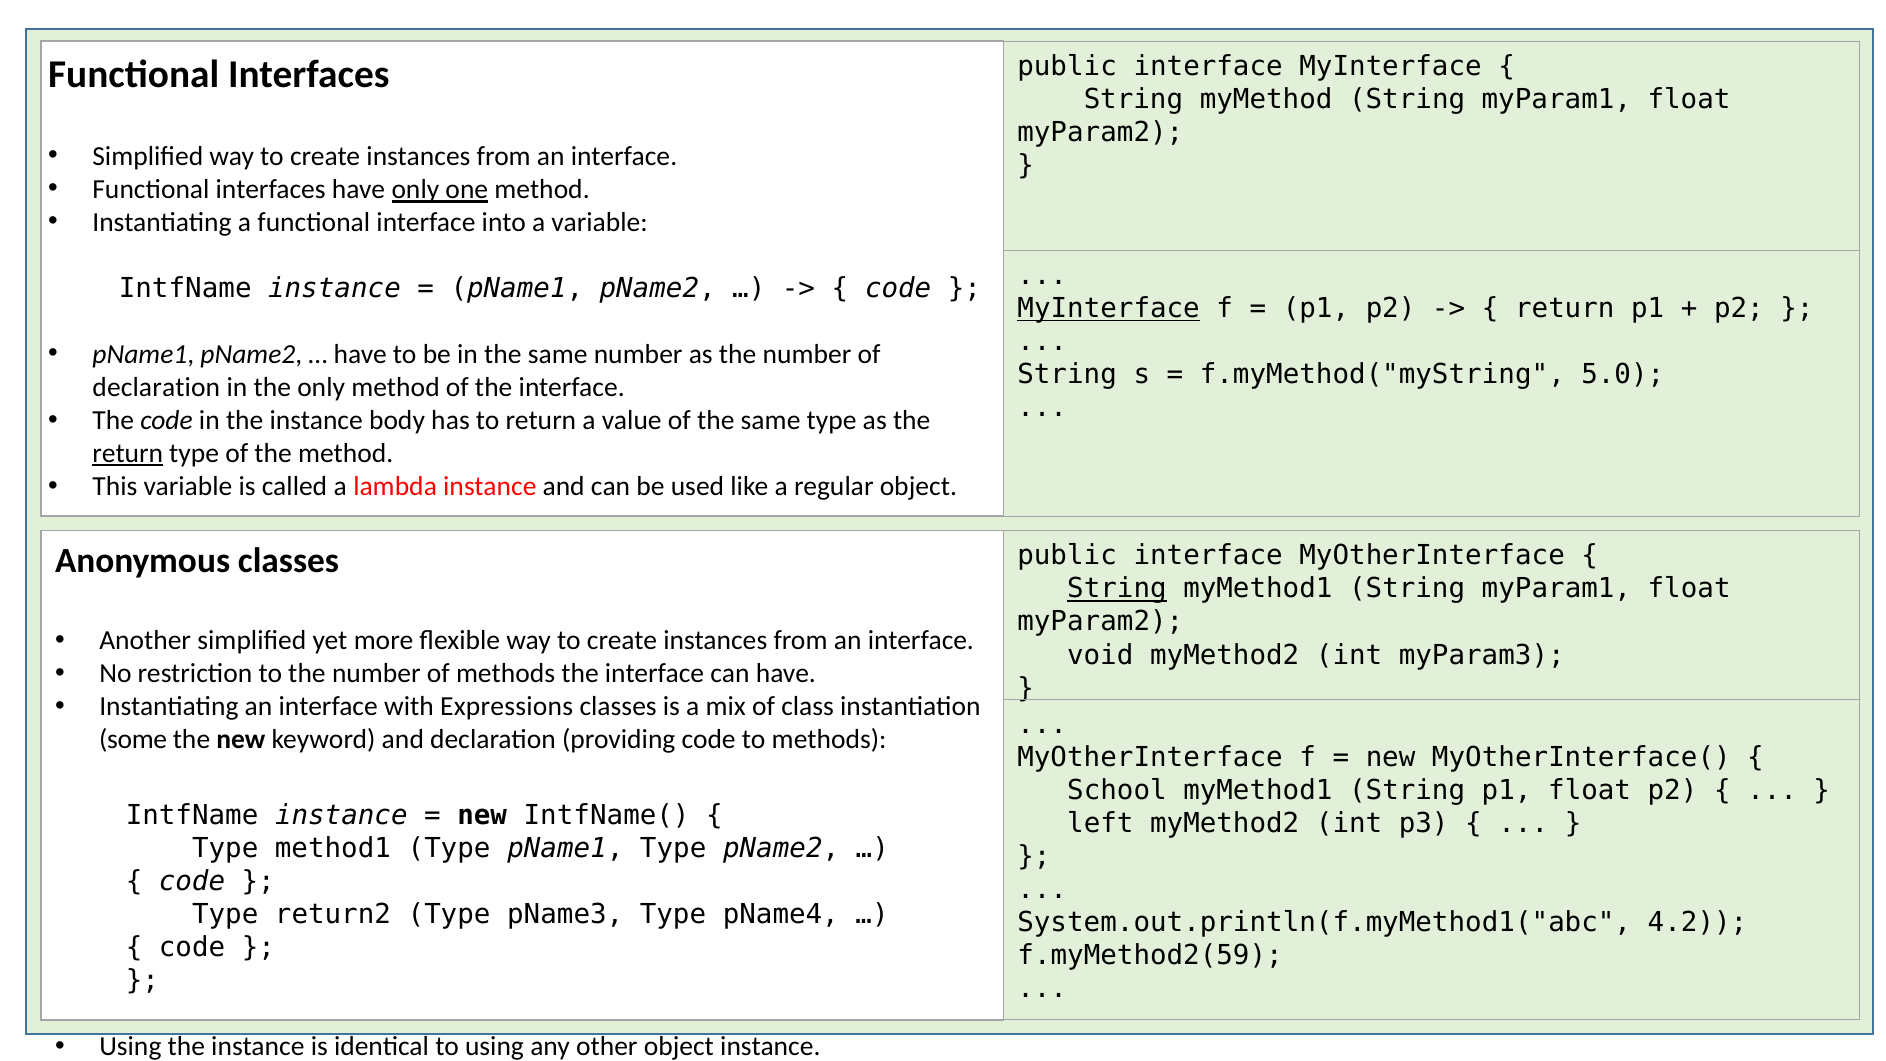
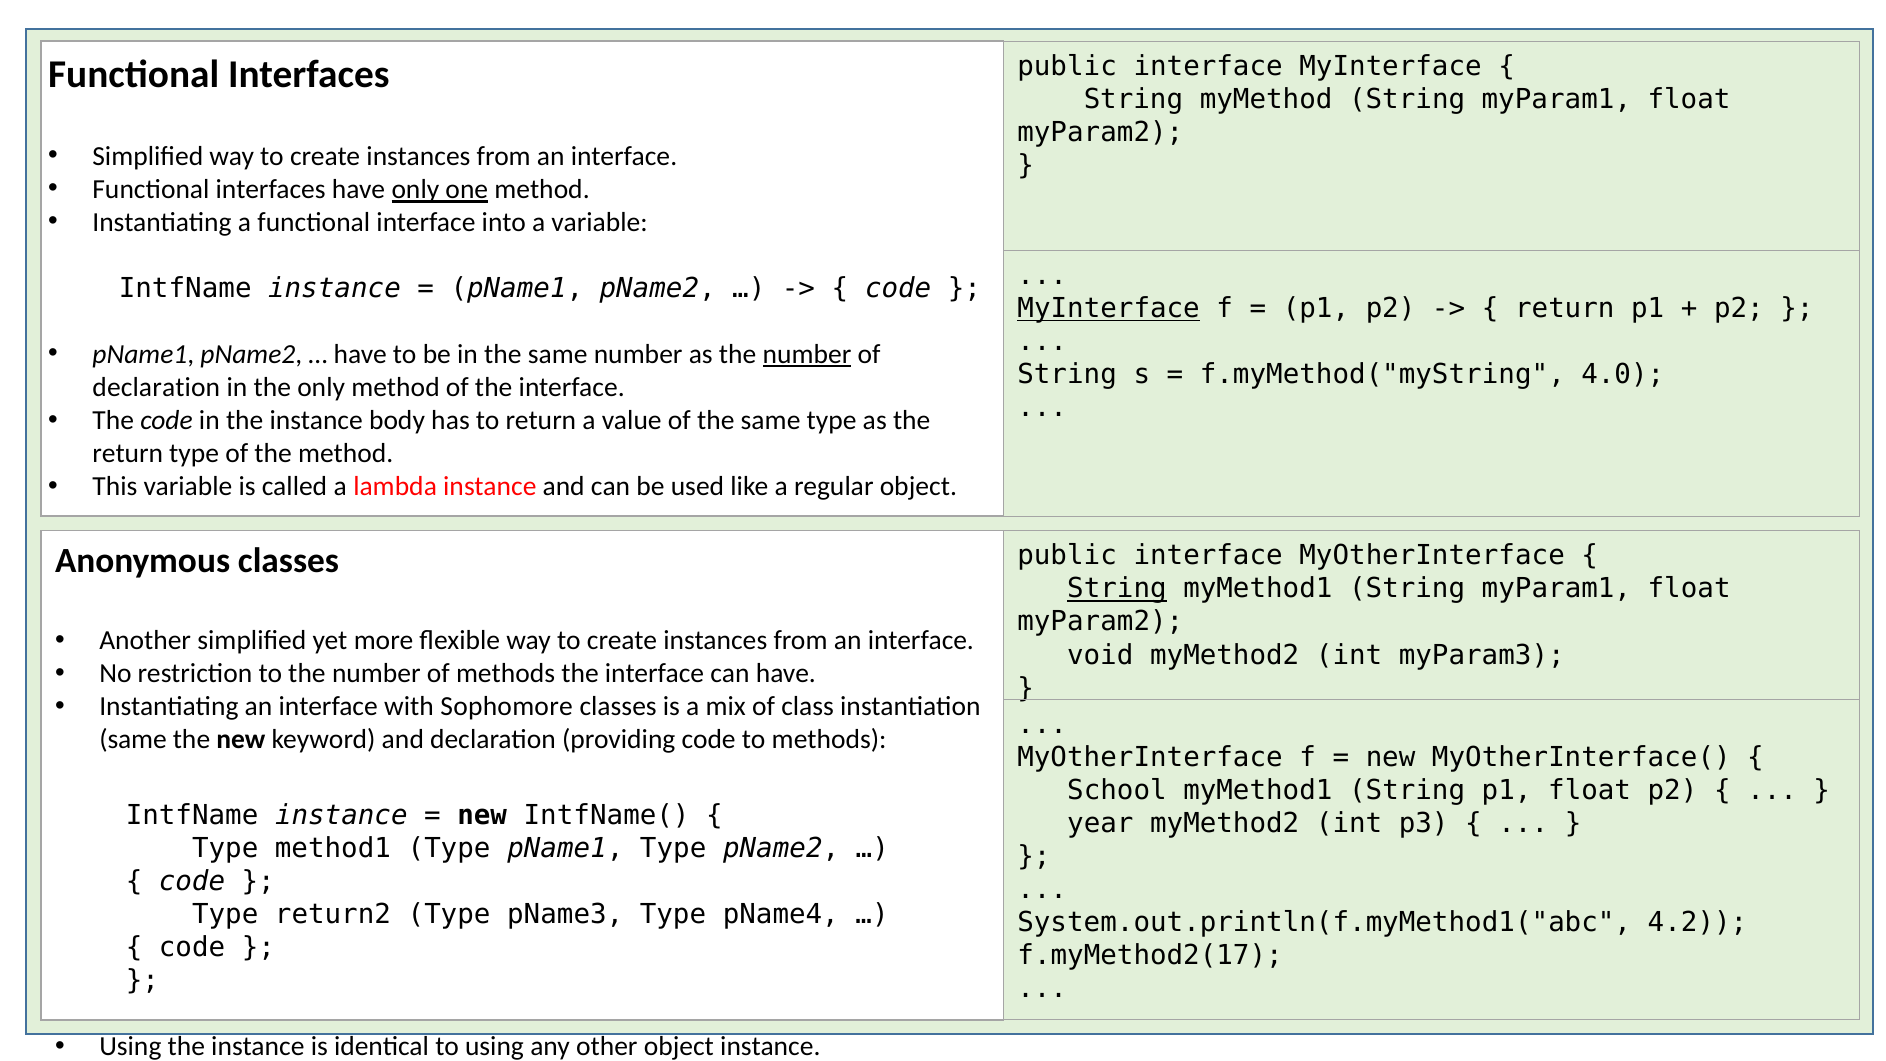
number at (807, 354) underline: none -> present
5.0: 5.0 -> 4.0
return at (128, 453) underline: present -> none
Expressions: Expressions -> Sophomore
some at (133, 740): some -> same
left: left -> year
f.myMethod2(59: f.myMethod2(59 -> f.myMethod2(17
